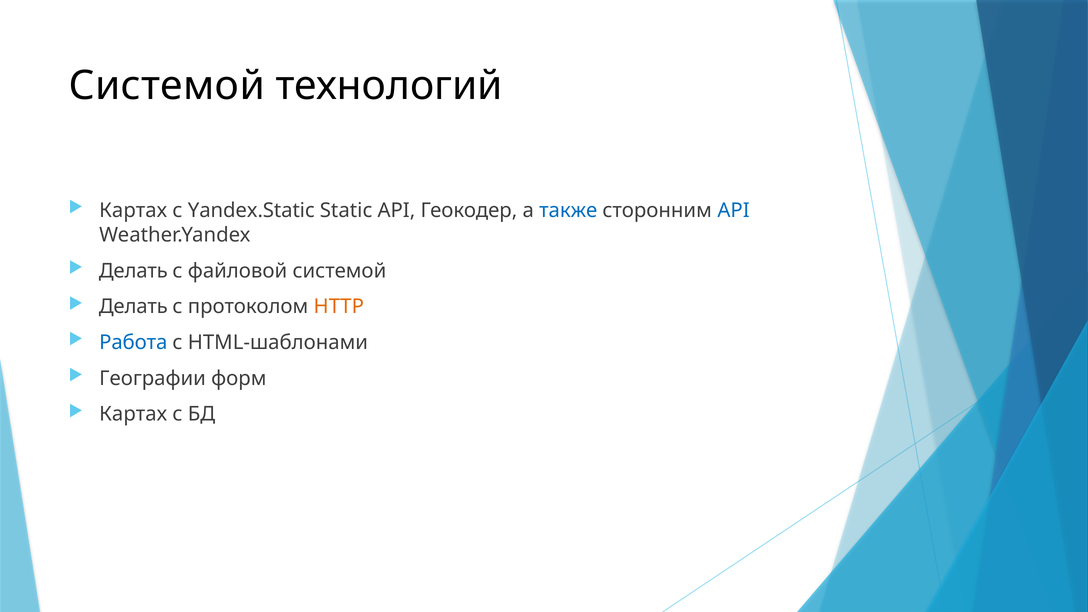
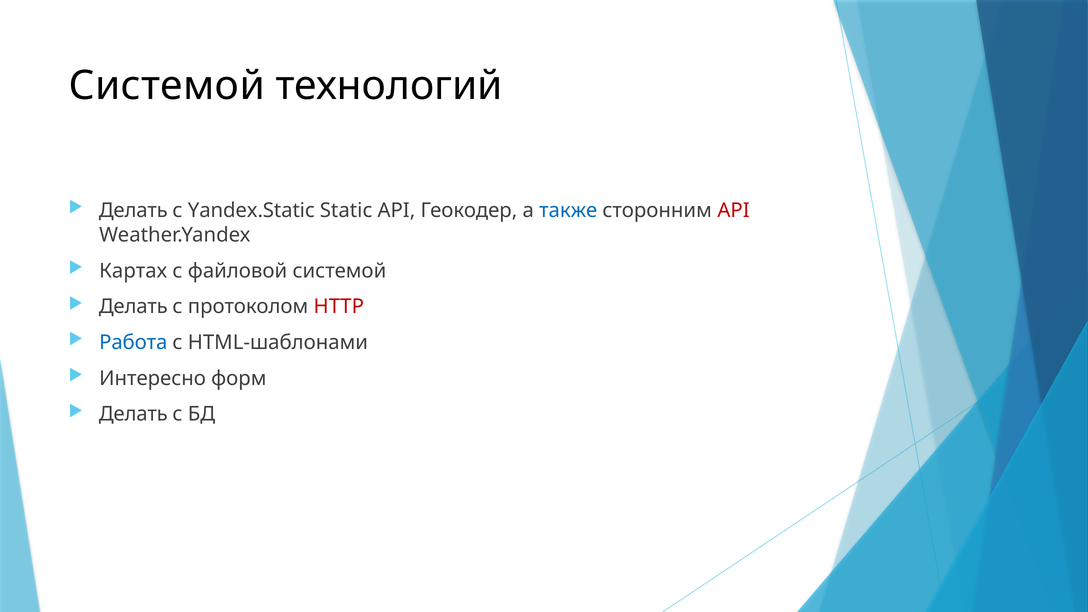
Картах at (133, 211): Картах -> Делать
API at (734, 211) colour: blue -> red
Делать at (133, 271): Делать -> Картах
HTTP colour: orange -> red
Географии: Географии -> Интересно
Картах at (133, 414): Картах -> Делать
